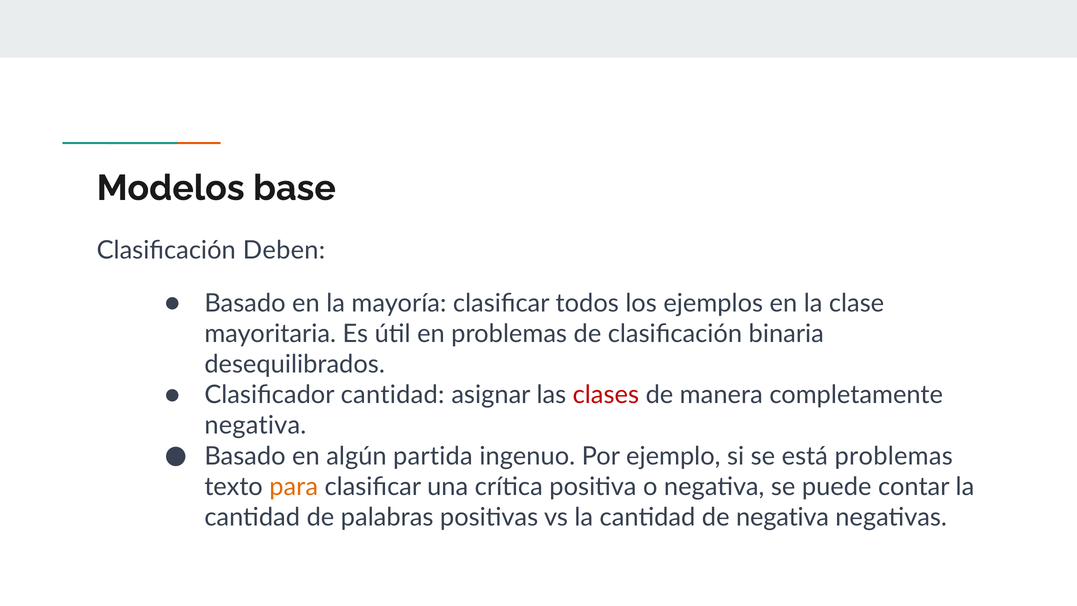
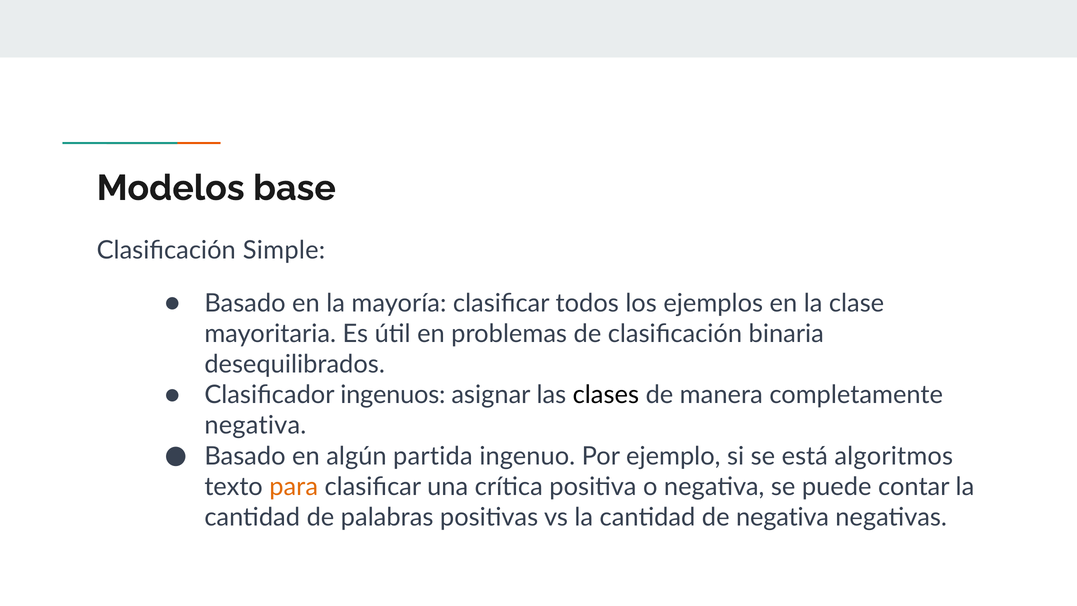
Deben: Deben -> Simple
Clasificador cantidad: cantidad -> ingenuos
clases colour: red -> black
está problemas: problemas -> algoritmos
